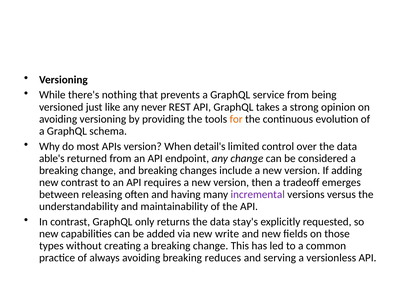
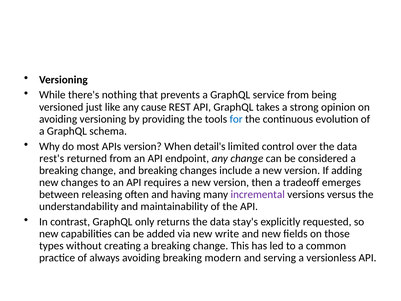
never: never -> cause
for colour: orange -> blue
able's: able's -> rest's
new contrast: contrast -> changes
reduces: reduces -> modern
